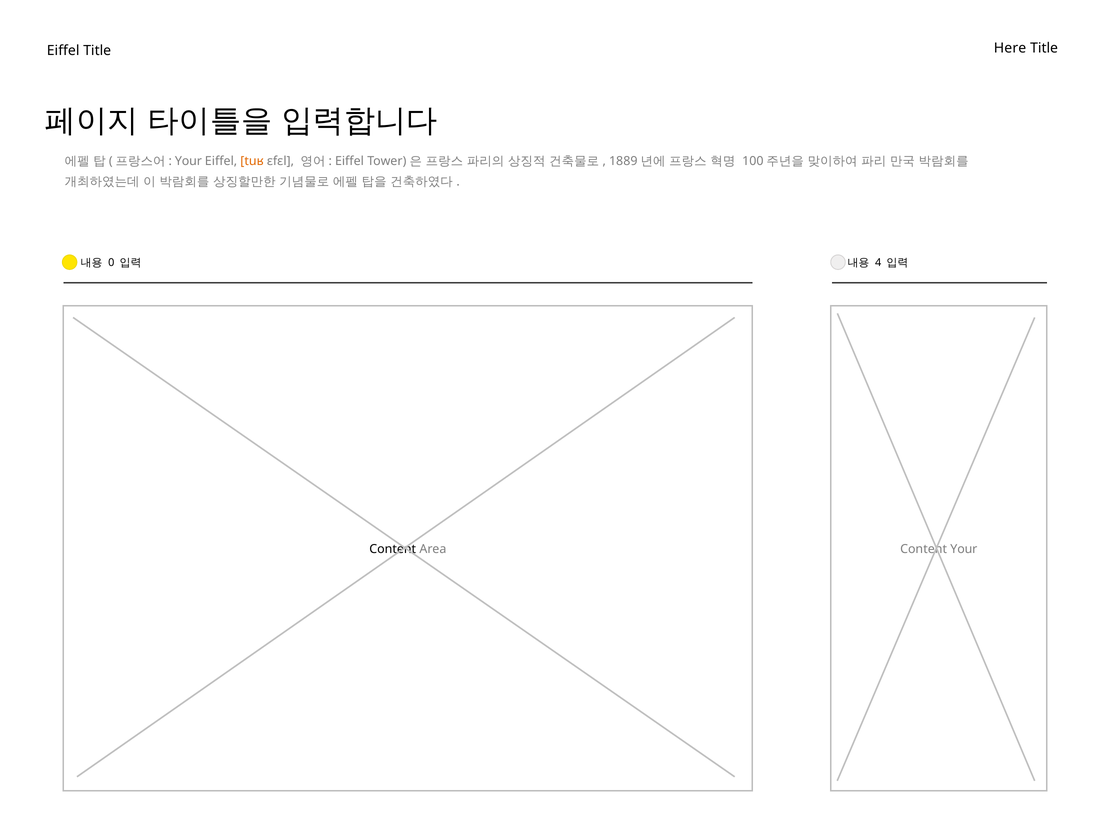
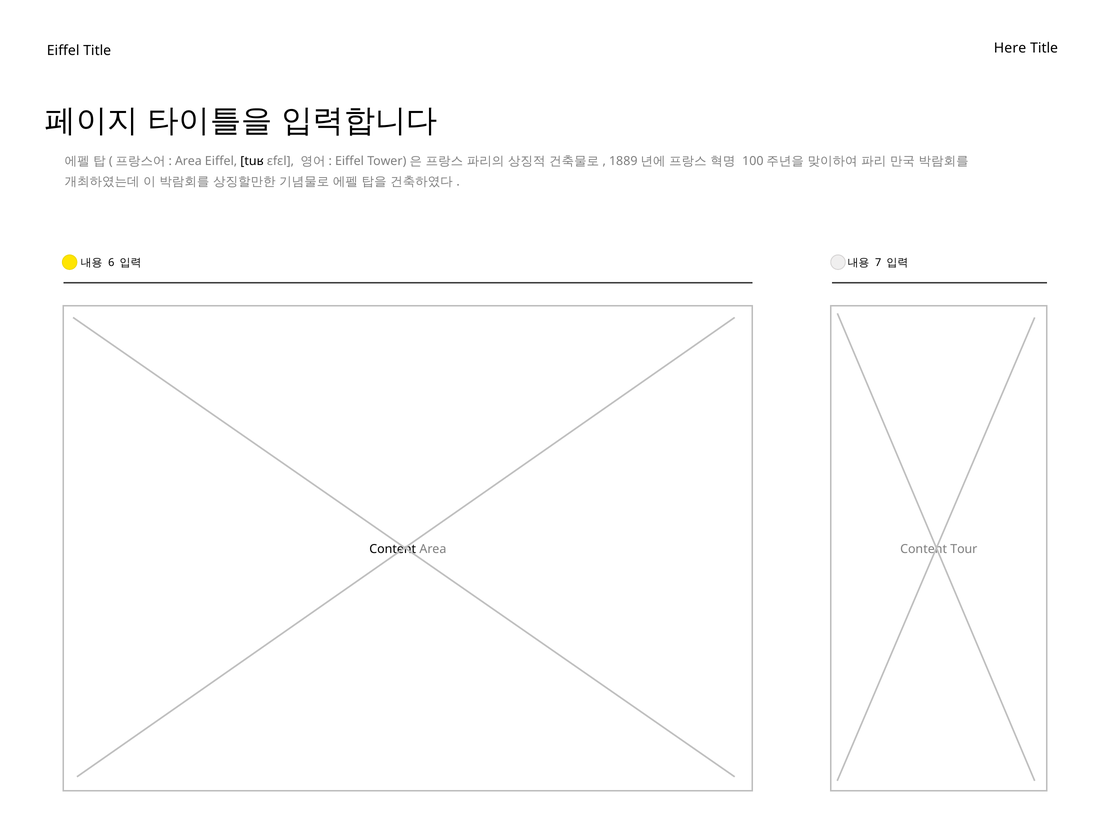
Your at (188, 161): Your -> Area
tuʁ colour: orange -> black
0: 0 -> 6
4: 4 -> 7
Content Your: Your -> Tour
